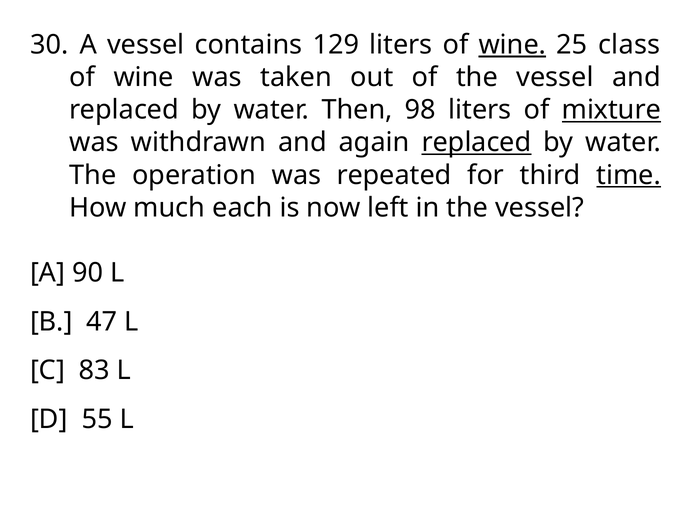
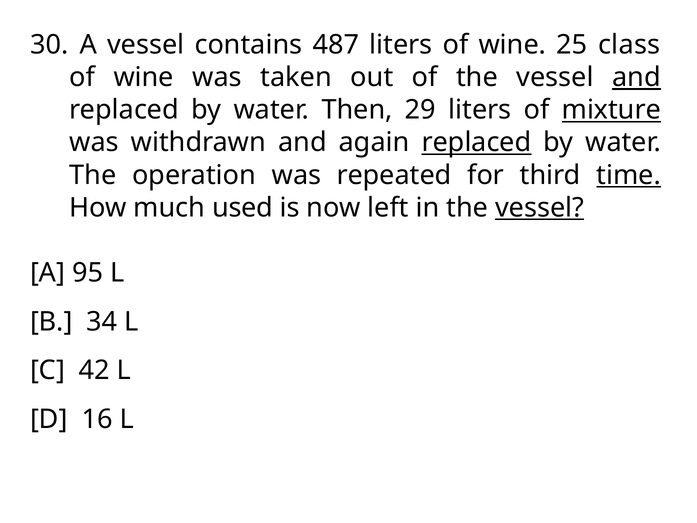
129: 129 -> 487
wine at (512, 45) underline: present -> none
and at (636, 77) underline: none -> present
98: 98 -> 29
each: each -> used
vessel at (540, 208) underline: none -> present
90: 90 -> 95
47: 47 -> 34
83: 83 -> 42
55: 55 -> 16
